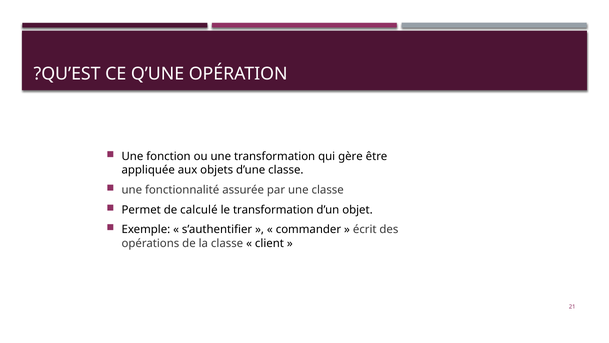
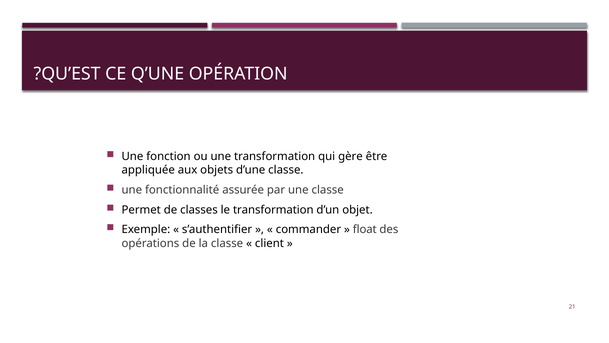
calculé: calculé -> classes
écrit: écrit -> float
